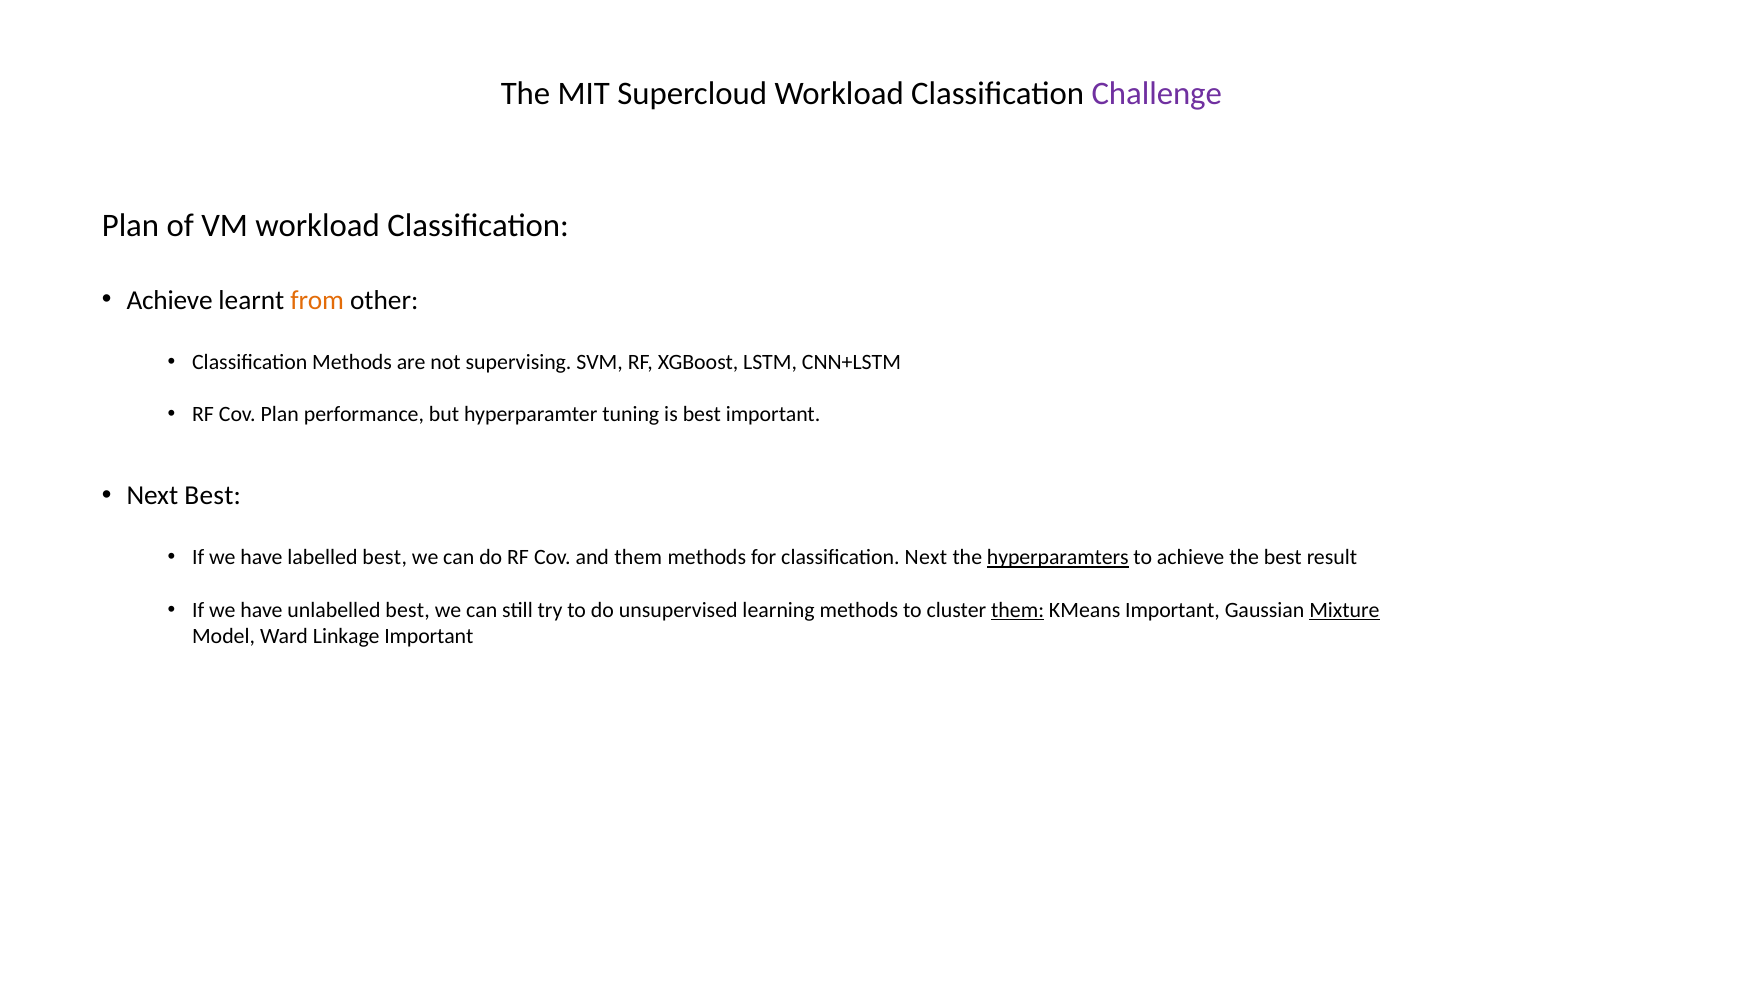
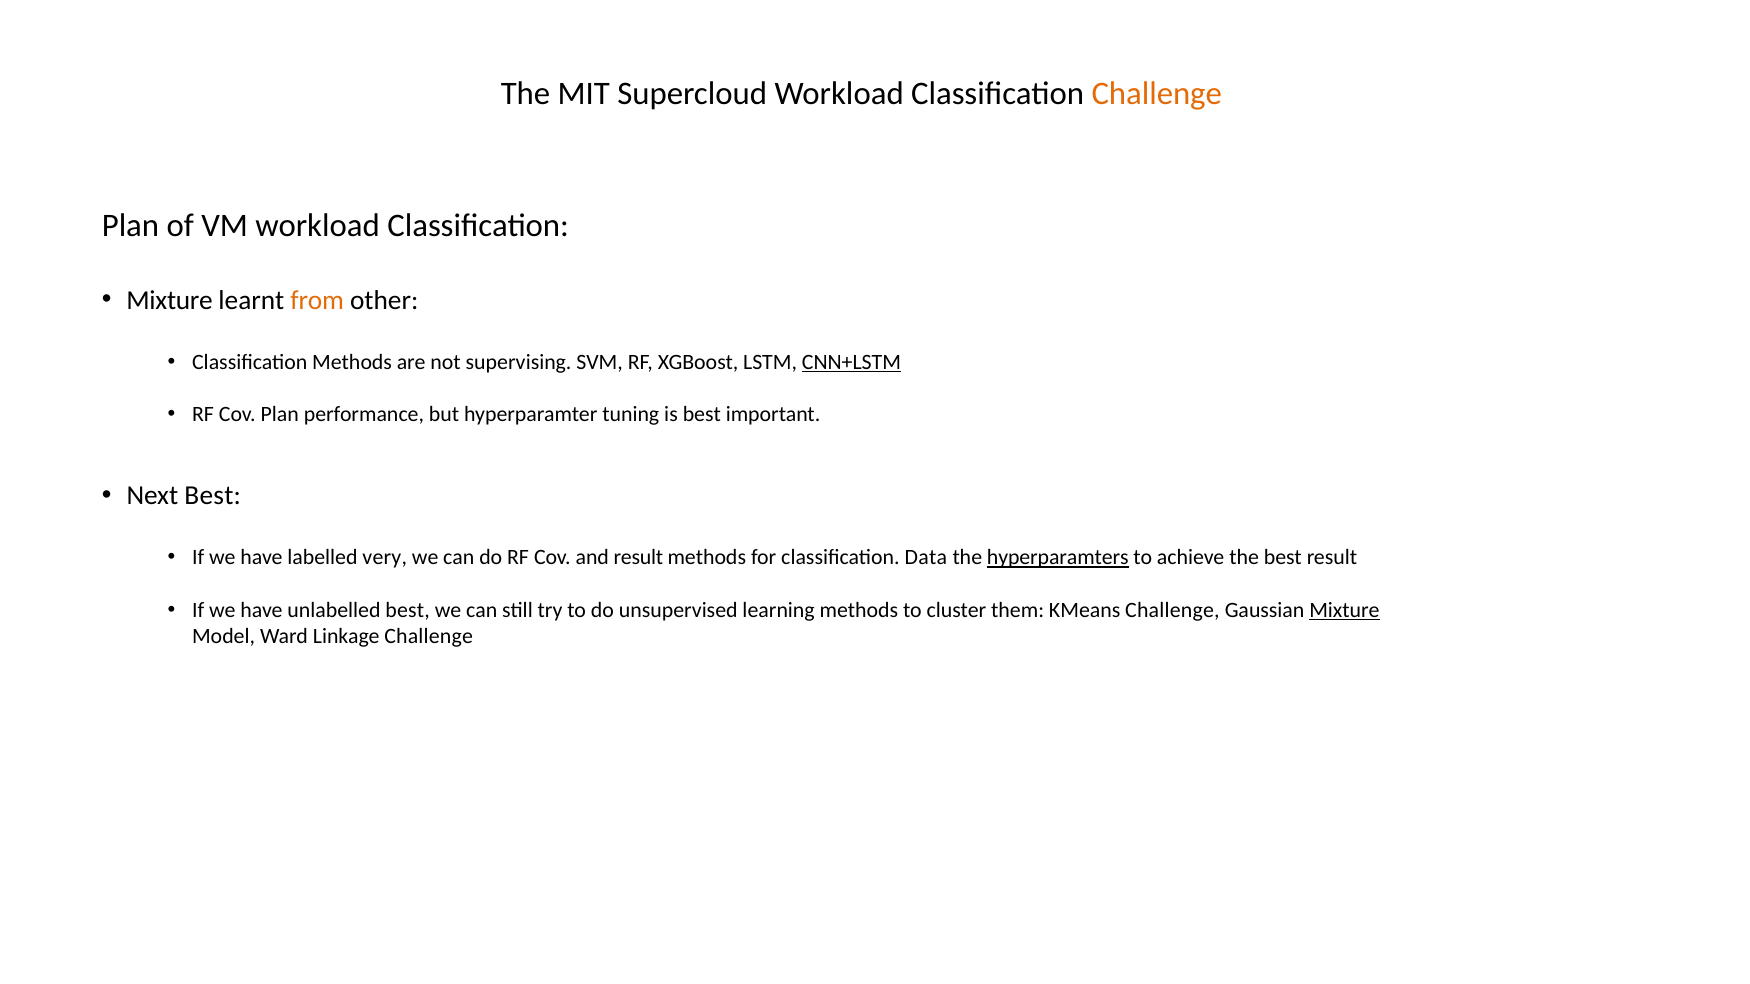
Challenge at (1157, 94) colour: purple -> orange
Achieve at (170, 300): Achieve -> Mixture
CNN+LSTM underline: none -> present
labelled best: best -> very
and them: them -> result
classification Next: Next -> Data
them at (1018, 610) underline: present -> none
KMeans Important: Important -> Challenge
Linkage Important: Important -> Challenge
